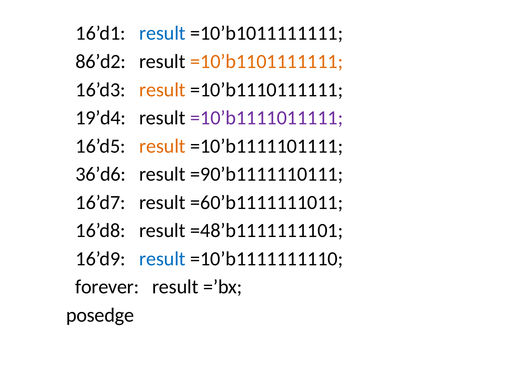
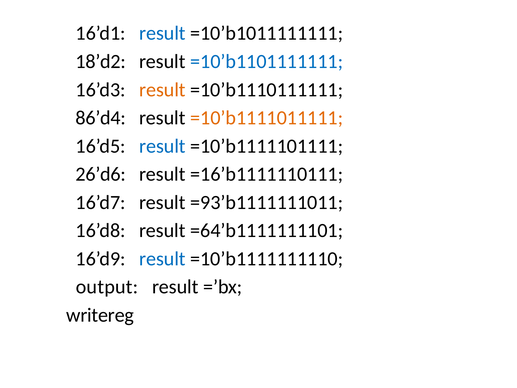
86’d2: 86’d2 -> 18’d2
=10’b1101111111 colour: orange -> blue
19’d4: 19’d4 -> 86’d4
=10’b1111011111 colour: purple -> orange
result at (162, 146) colour: orange -> blue
36’d6: 36’d6 -> 26’d6
=90’b1111110111: =90’b1111110111 -> =16’b1111110111
=60’b1111111011: =60’b1111111011 -> =93’b1111111011
=48’b1111111101: =48’b1111111101 -> =64’b1111111101
forever: forever -> output
posedge: posedge -> writereg
